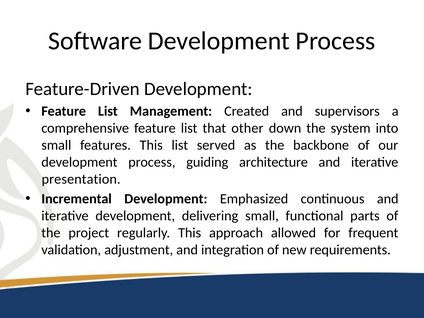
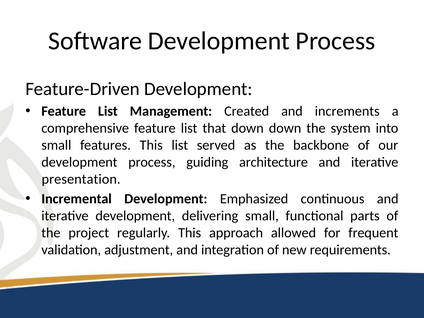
supervisors: supervisors -> increments
that other: other -> down
